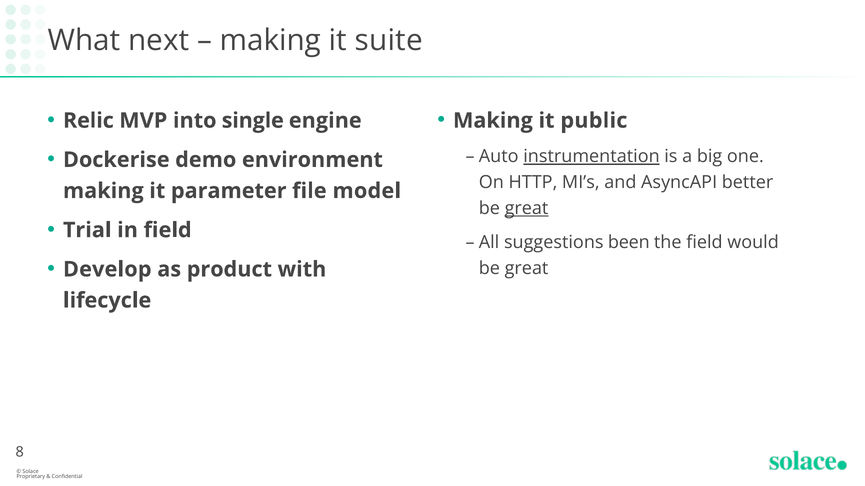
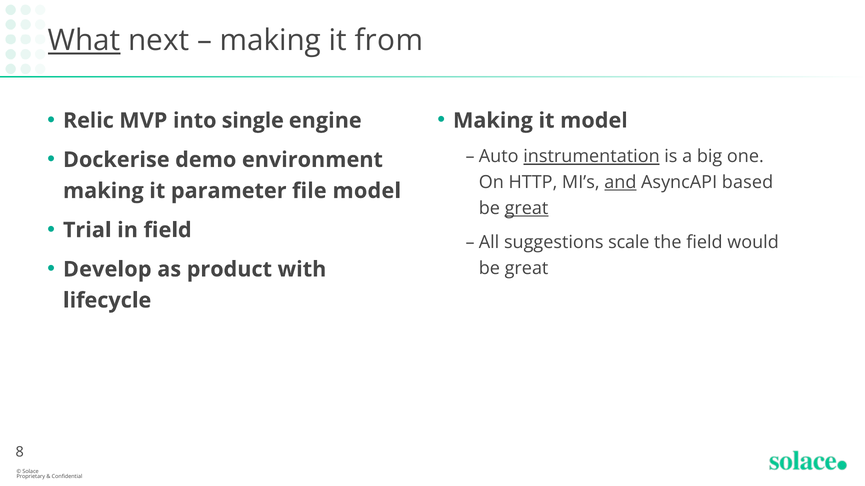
What underline: none -> present
suite: suite -> from
it public: public -> model
and underline: none -> present
better: better -> based
been: been -> scale
